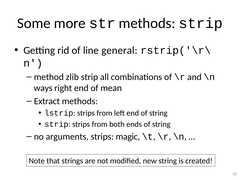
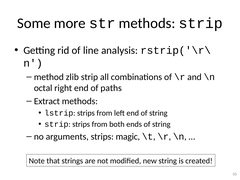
general: general -> analysis
ways: ways -> octal
mean: mean -> paths
